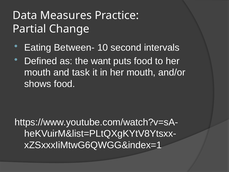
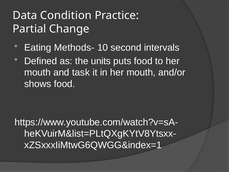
Measures: Measures -> Condition
Between-: Between- -> Methods-
want: want -> units
